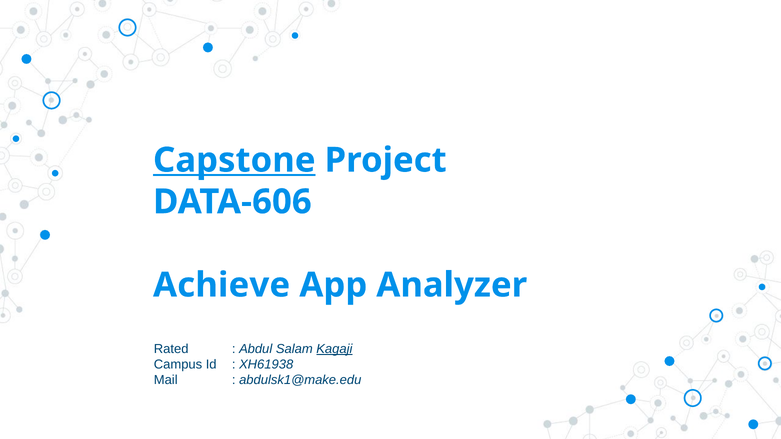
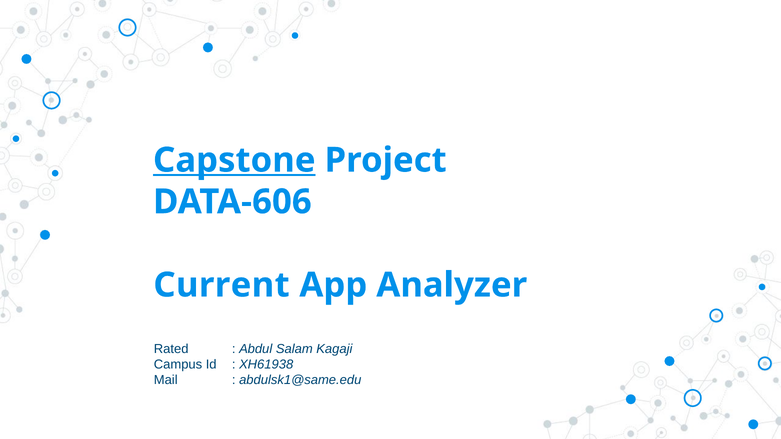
Achieve: Achieve -> Current
Kagaji underline: present -> none
abdulsk1@make.edu: abdulsk1@make.edu -> abdulsk1@same.edu
